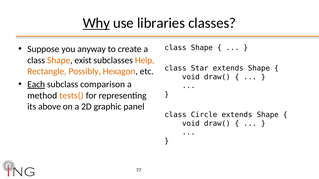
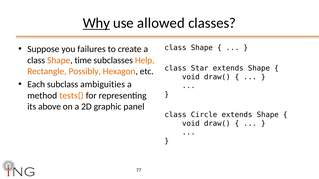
libraries: libraries -> allowed
anyway: anyway -> failures
exist: exist -> time
Each underline: present -> none
comparison: comparison -> ambiguities
